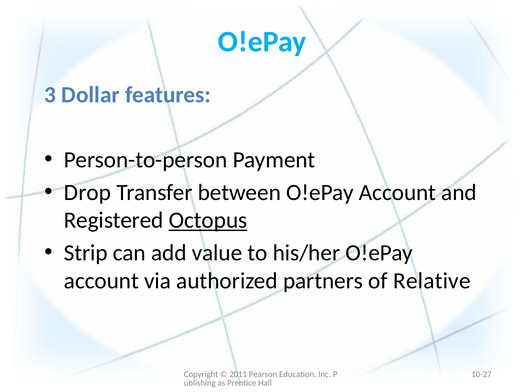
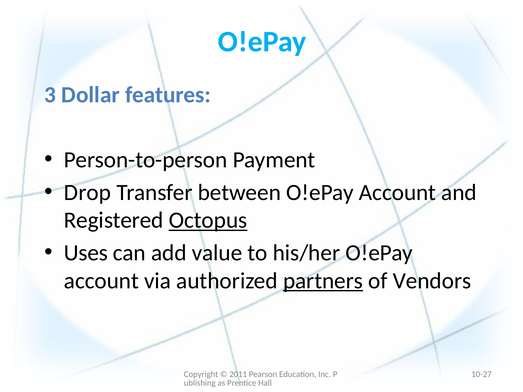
Strip: Strip -> Uses
partners underline: none -> present
Relative: Relative -> Vendors
